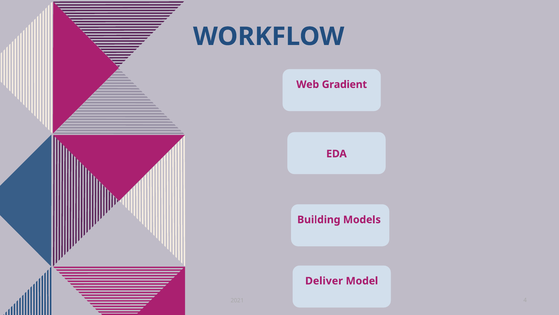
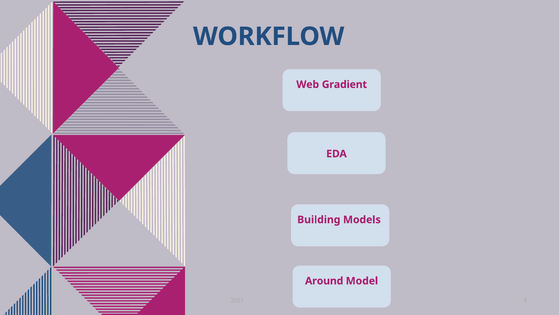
Deliver: Deliver -> Around
